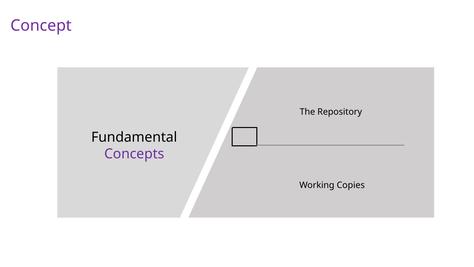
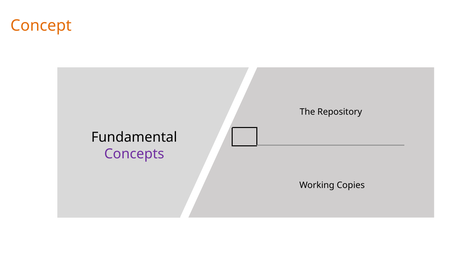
Concept colour: purple -> orange
